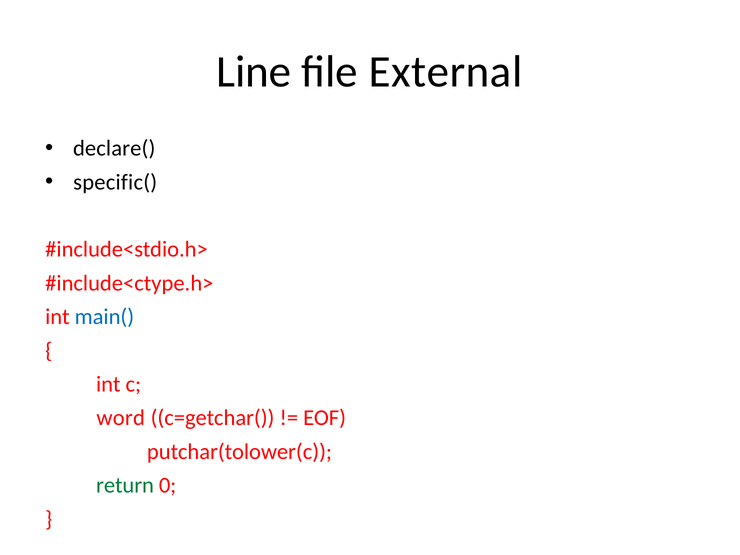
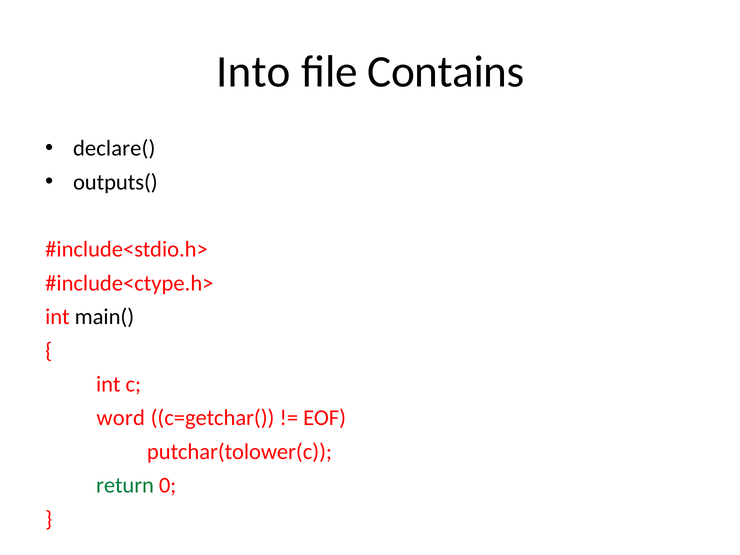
Line: Line -> Into
External: External -> Contains
specific(: specific( -> outputs(
main( colour: blue -> black
